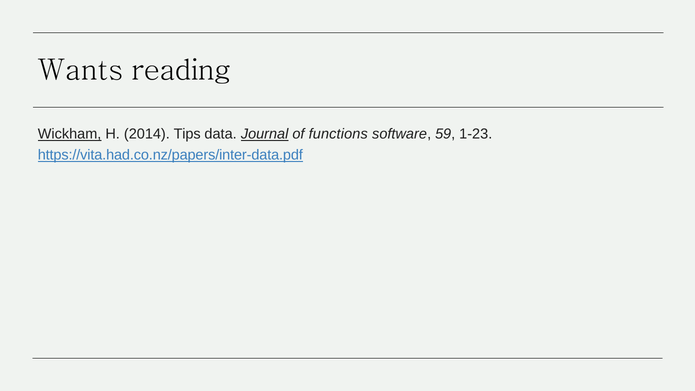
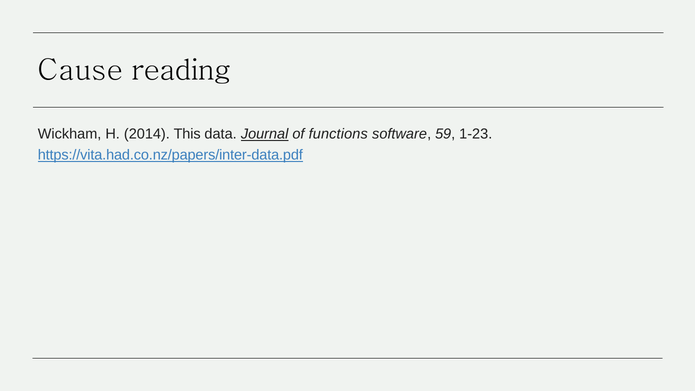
Wants: Wants -> Cause
Wickham underline: present -> none
Tips: Tips -> This
